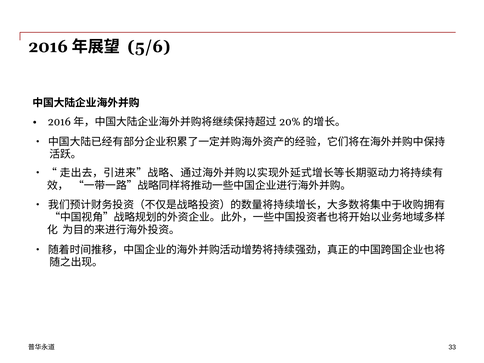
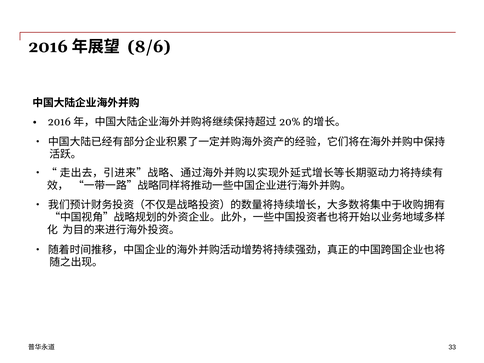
5/6: 5/6 -> 8/6
